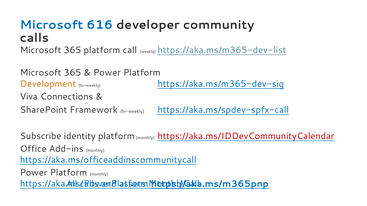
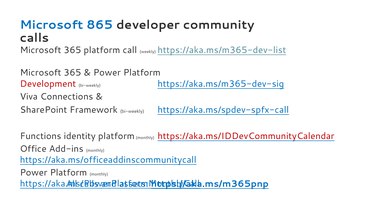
616: 616 -> 865
Development colour: orange -> red
Subscribe: Subscribe -> Functions
